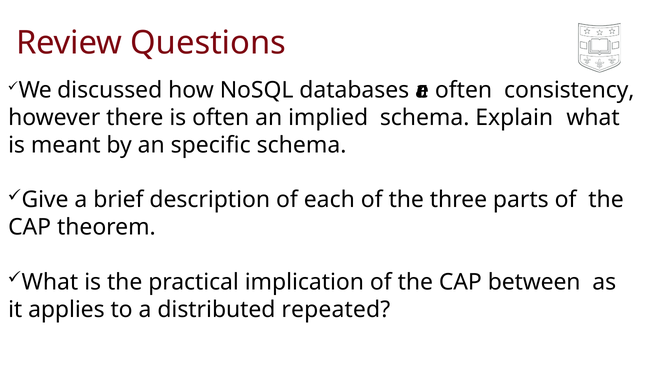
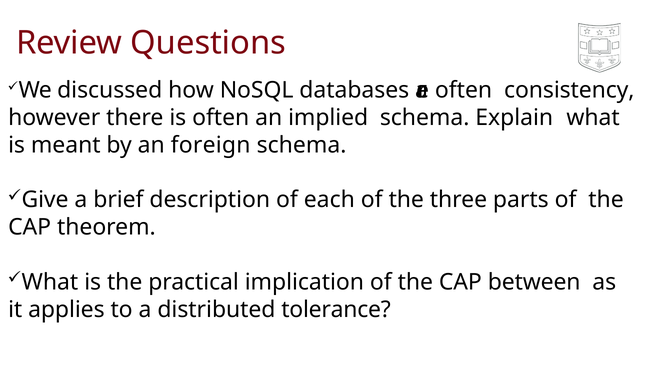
specific: specific -> foreign
repeated: repeated -> tolerance
